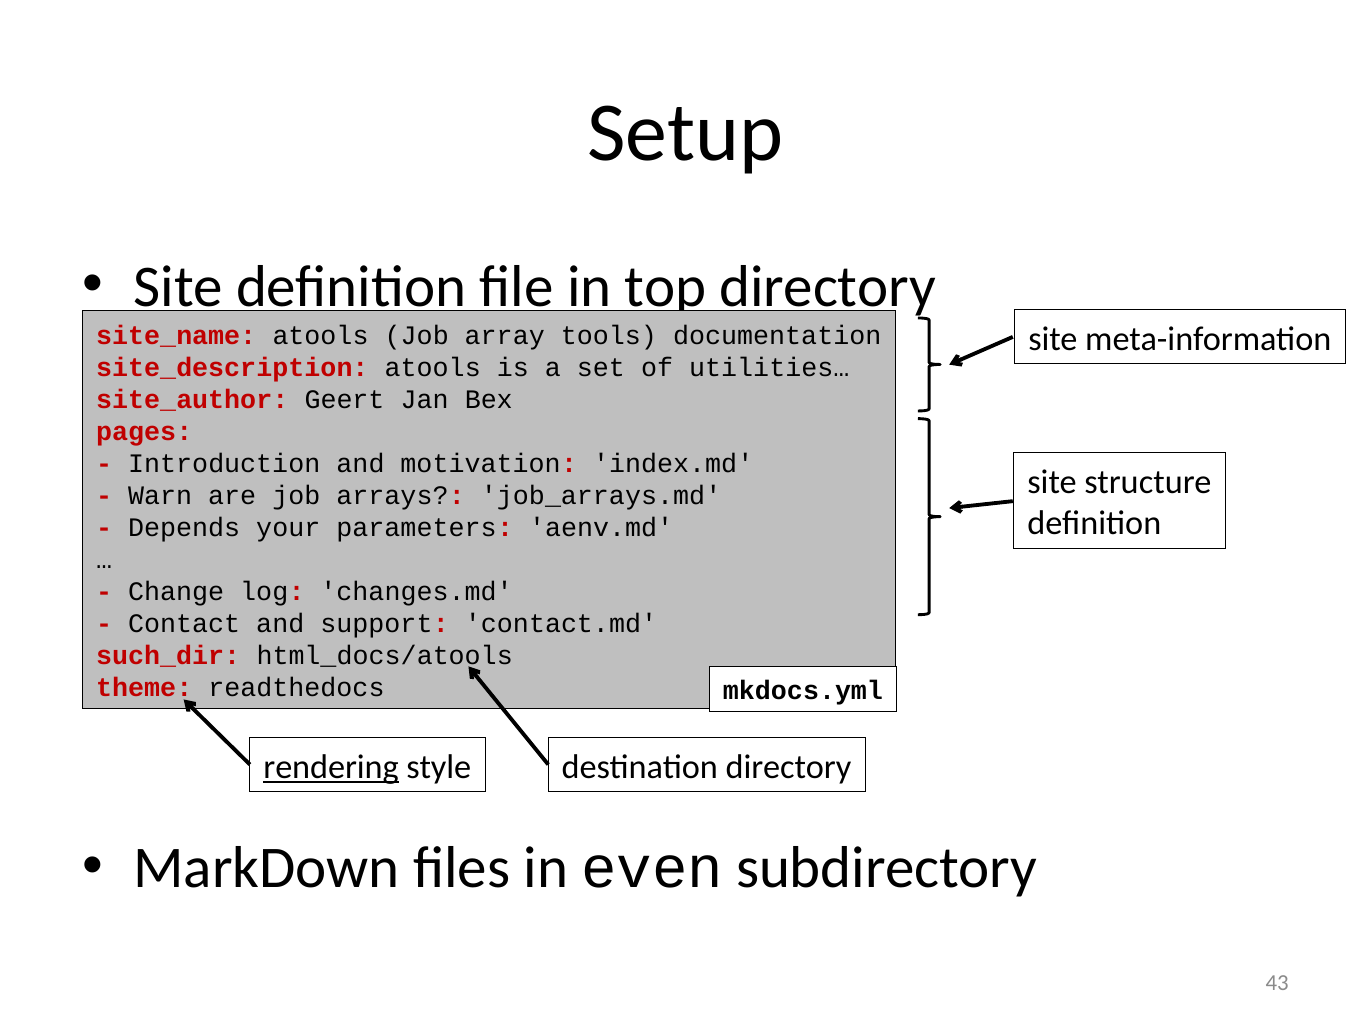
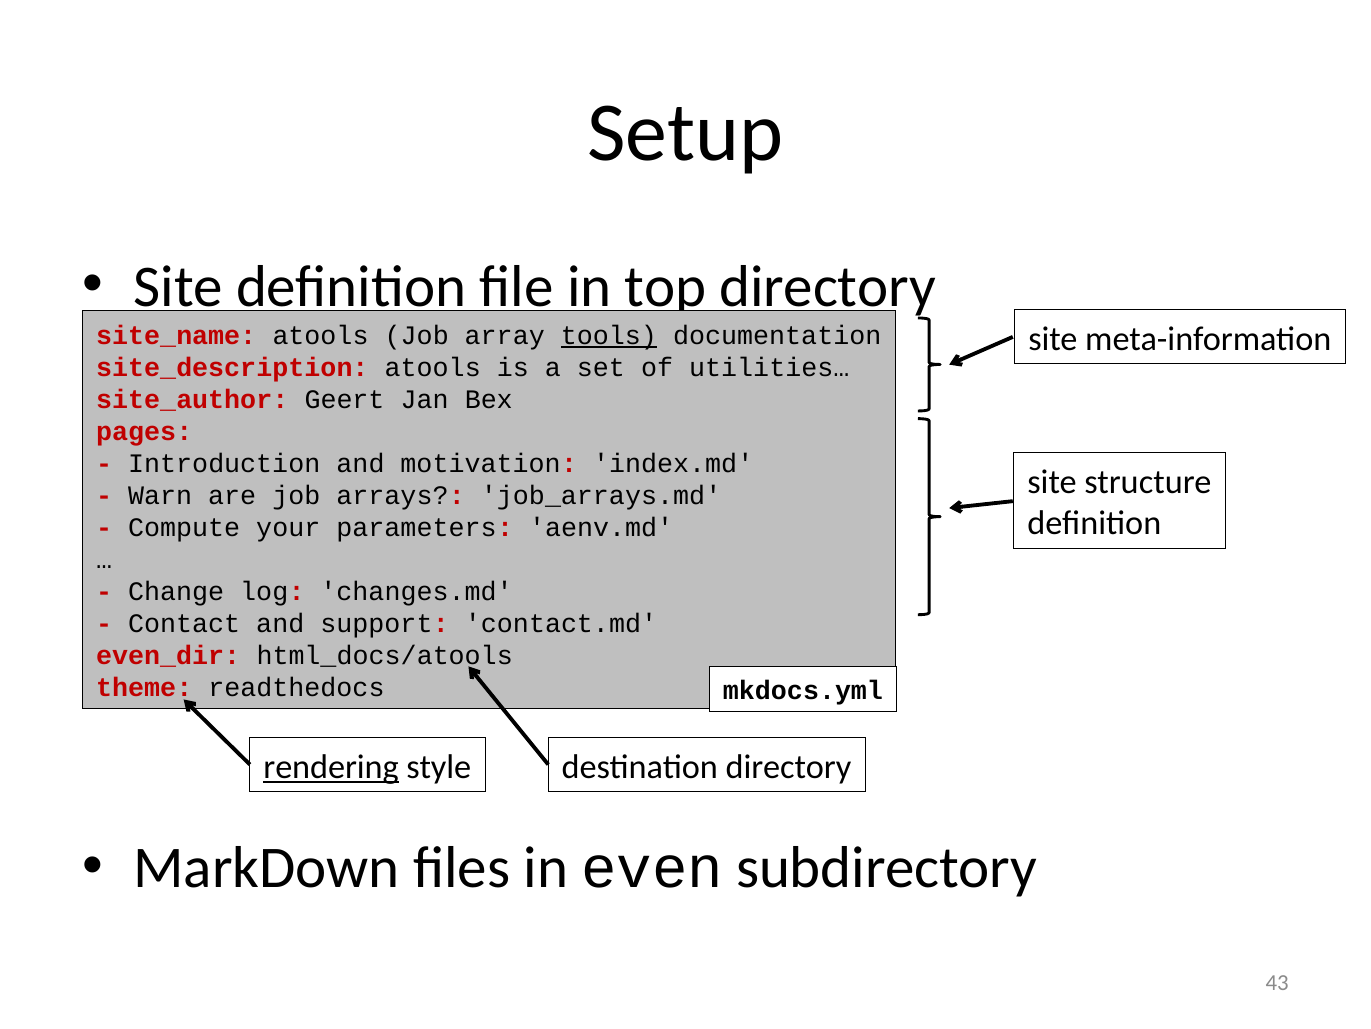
tools underline: none -> present
Depends: Depends -> Compute
such_dir: such_dir -> even_dir
